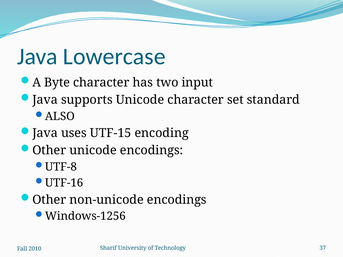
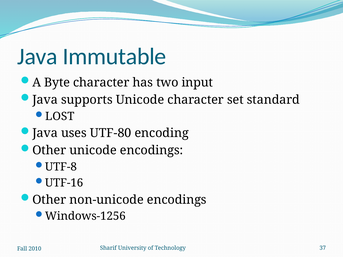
Lowercase: Lowercase -> Immutable
ALSO: ALSO -> LOST
UTF-15: UTF-15 -> UTF-80
